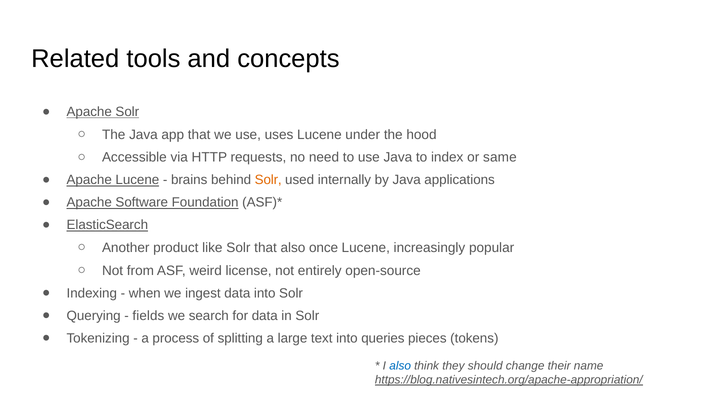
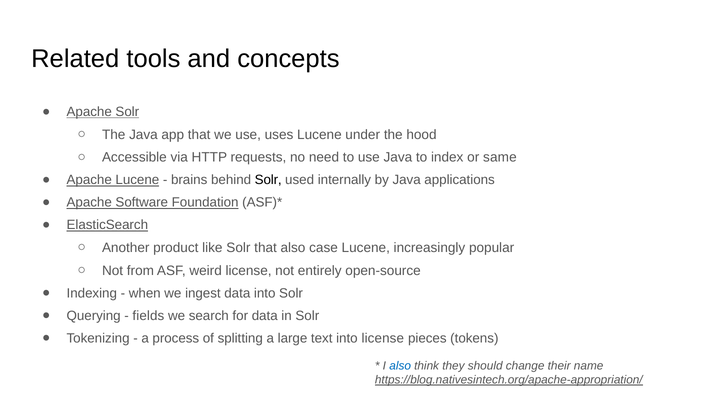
Solr at (268, 180) colour: orange -> black
once: once -> case
into queries: queries -> license
